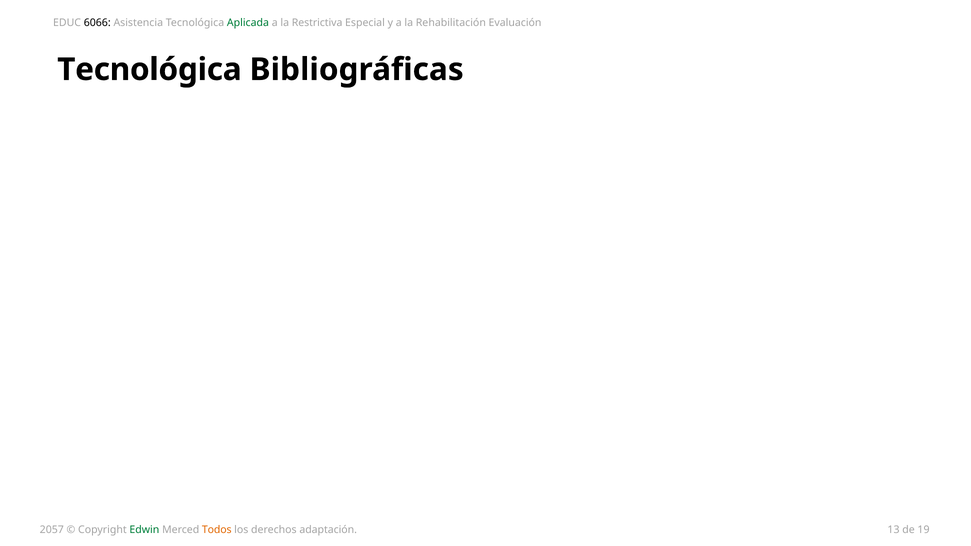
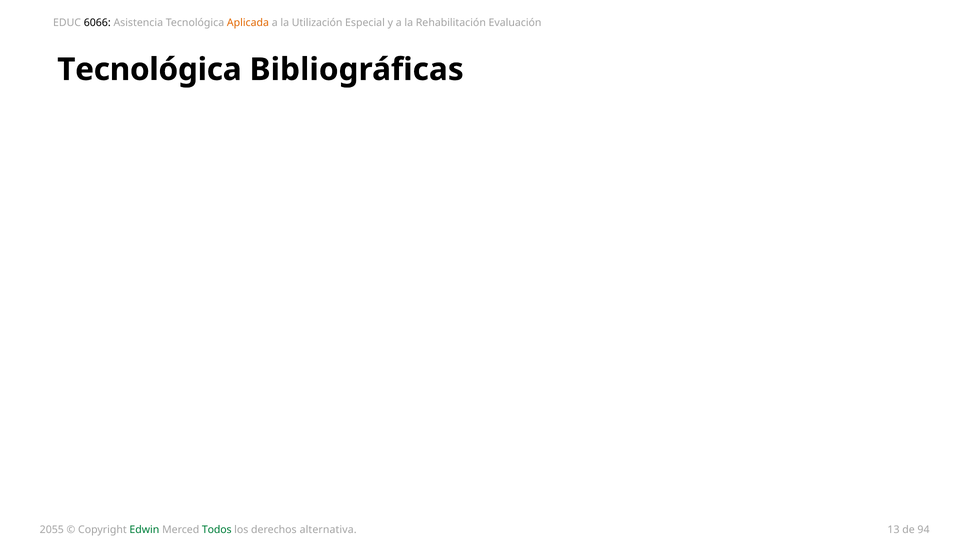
Aplicada colour: green -> orange
Restrictiva: Restrictiva -> Utilización
2057: 2057 -> 2055
Todos colour: orange -> green
adaptación: adaptación -> alternativa
19: 19 -> 94
